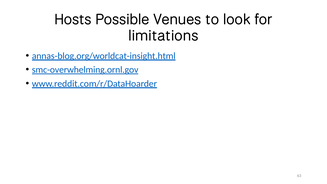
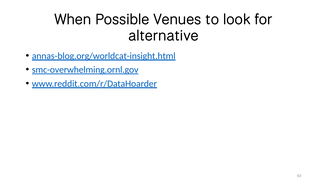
Hosts: Hosts -> When
limitations: limitations -> alternative
